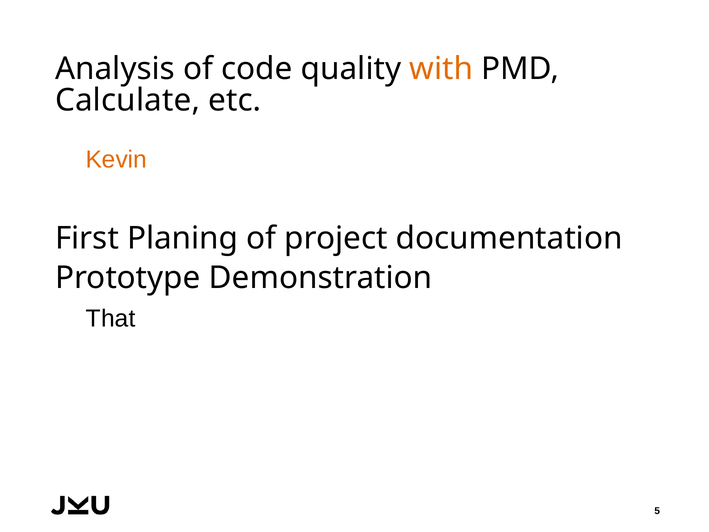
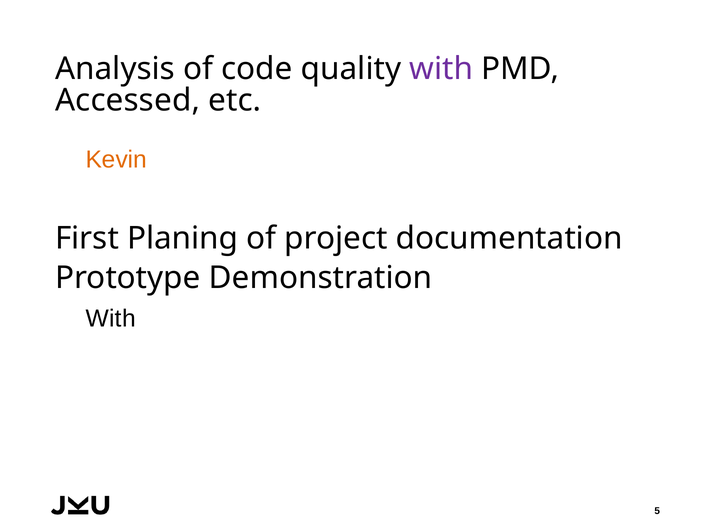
with at (441, 69) colour: orange -> purple
Calculate: Calculate -> Accessed
That at (111, 318): That -> With
